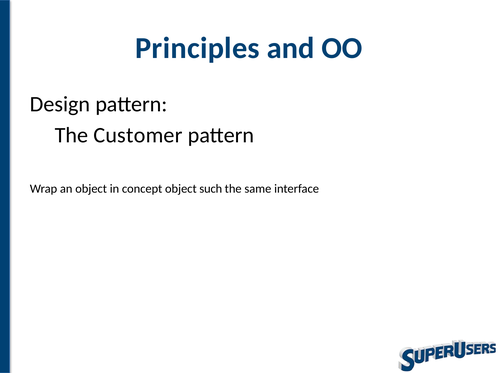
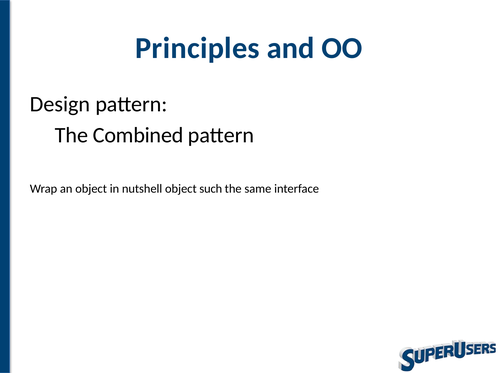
Customer: Customer -> Combined
concept: concept -> nutshell
